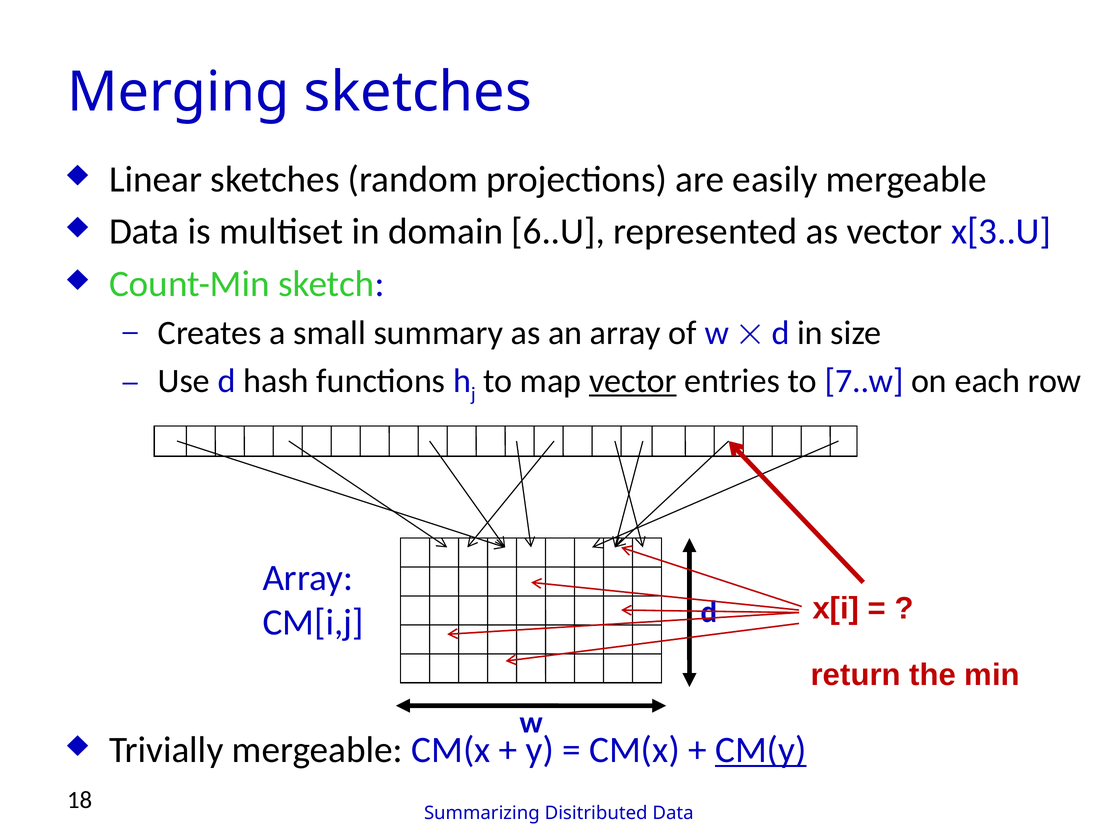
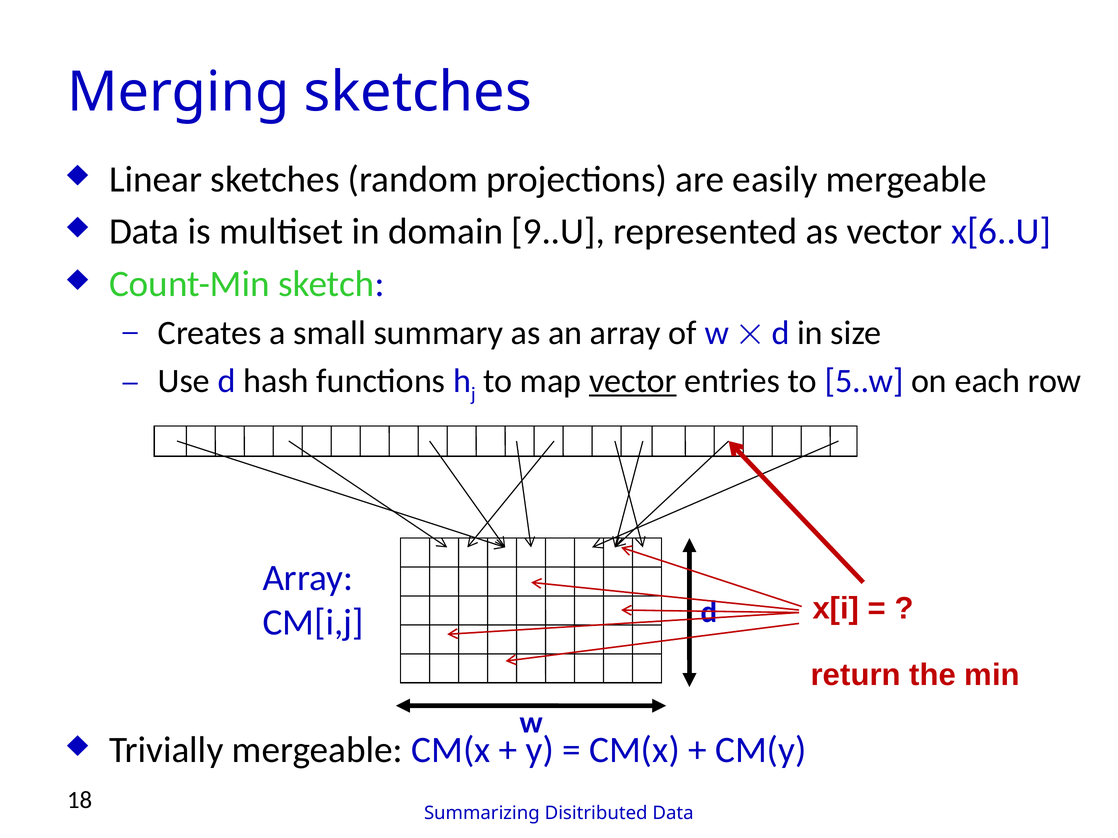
6..U: 6..U -> 9..U
x[3..U: x[3..U -> x[6..U
7..w: 7..w -> 5..w
CM(y underline: present -> none
